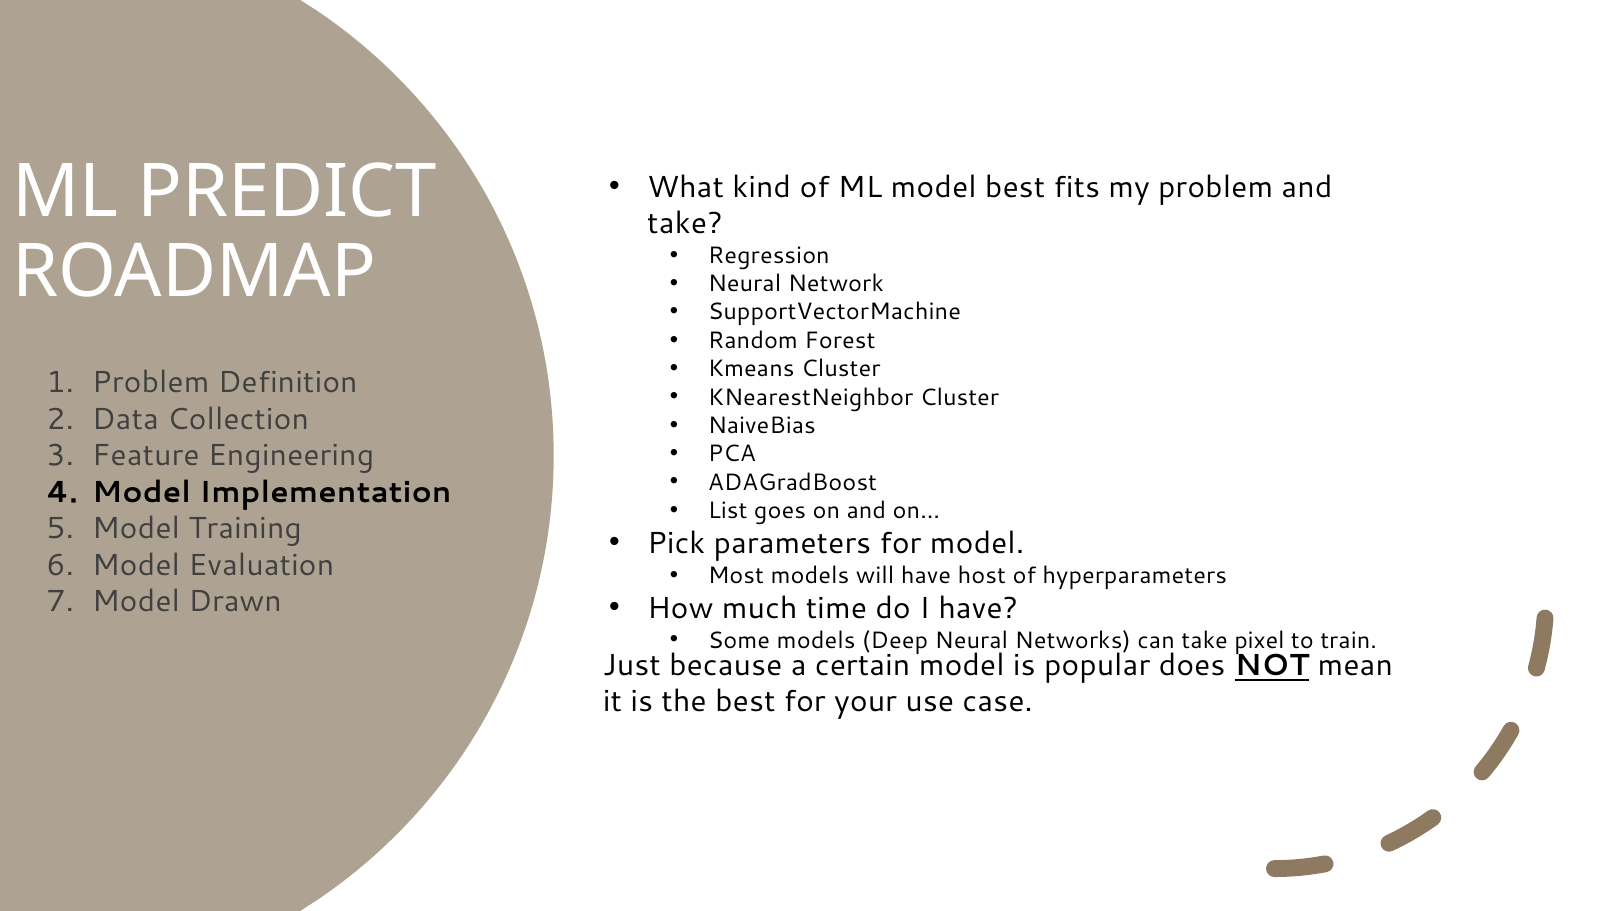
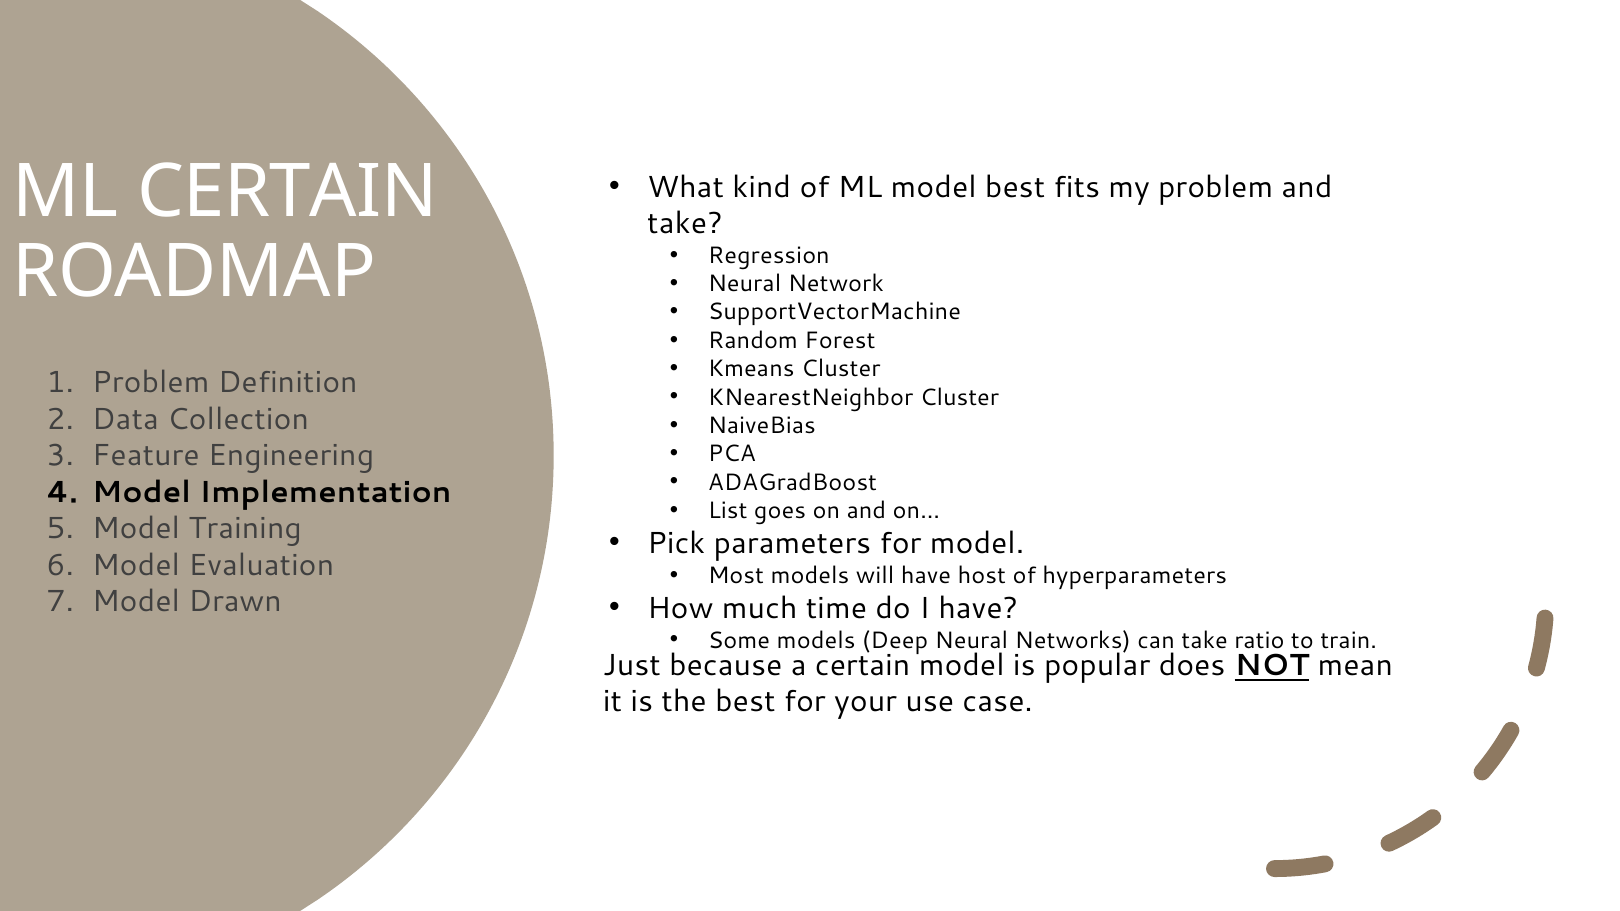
ML PREDICT: PREDICT -> CERTAIN
pixel: pixel -> ratio
